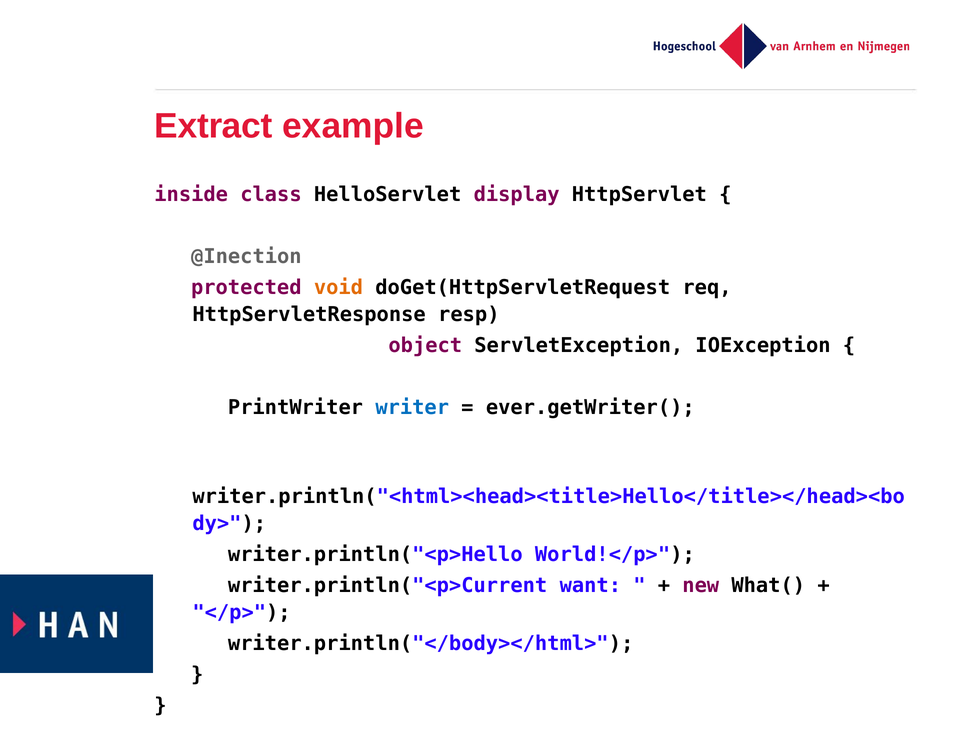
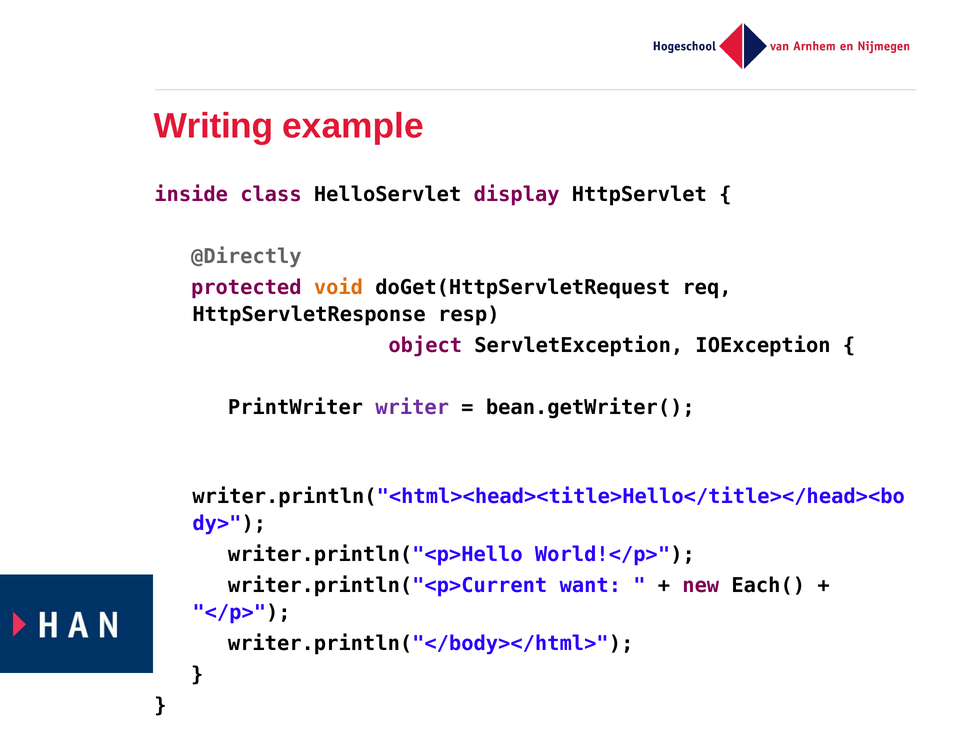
Extract: Extract -> Writing
@Inection: @Inection -> @Directly
writer colour: blue -> purple
ever.getWriter(: ever.getWriter( -> bean.getWriter(
What(: What( -> Each(
